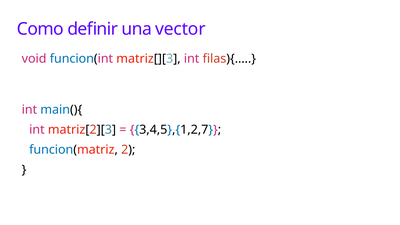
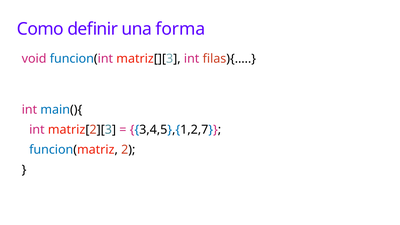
vector: vector -> forma
